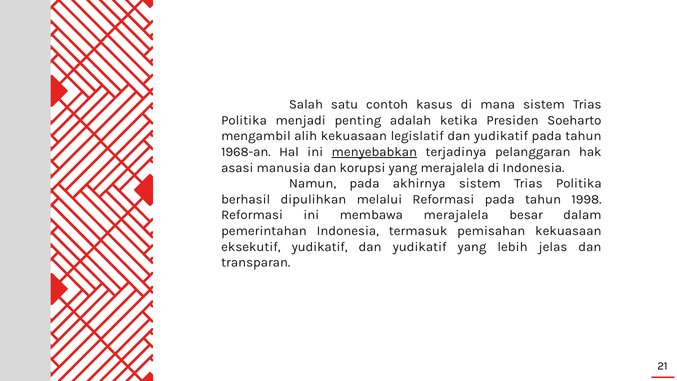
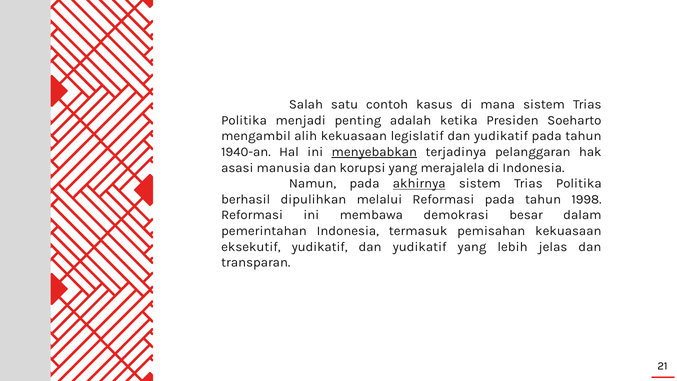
1968-an: 1968-an -> 1940-an
akhirnya underline: none -> present
membawa merajalela: merajalela -> demokrasi
